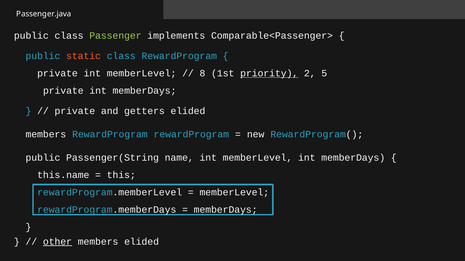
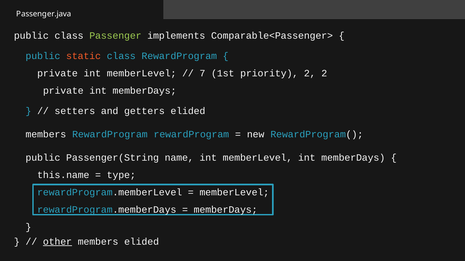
8: 8 -> 7
priority underline: present -> none
2 5: 5 -> 2
private at (75, 111): private -> setters
this: this -> type
